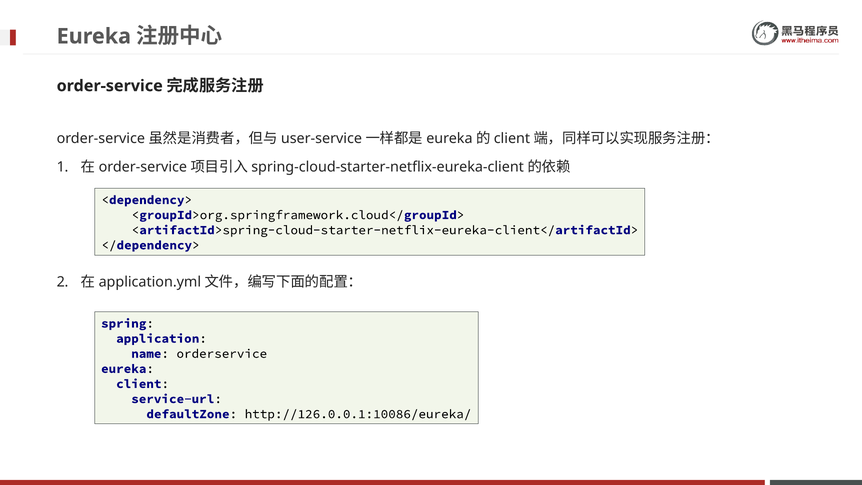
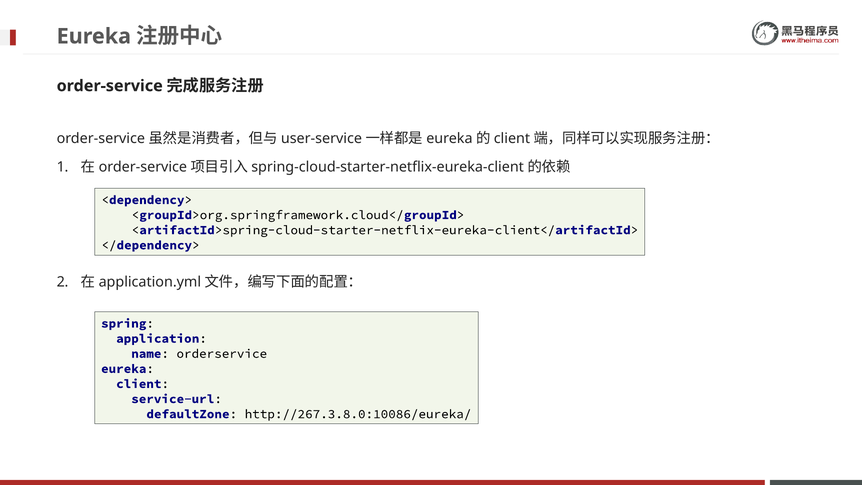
http://126.0.0.1:10086/eureka/: http://126.0.0.1:10086/eureka/ -> http://267.3.8.0:10086/eureka/
